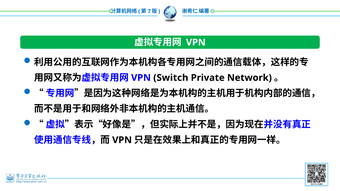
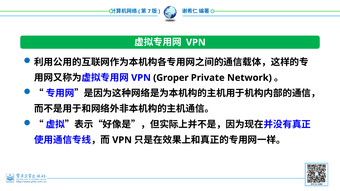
Switch: Switch -> Groper
